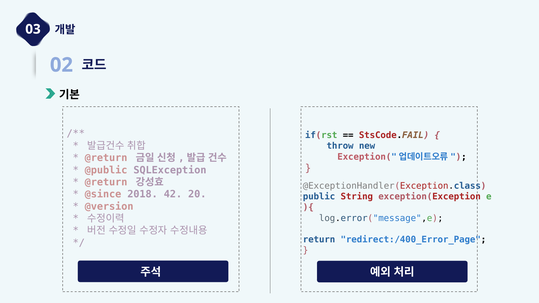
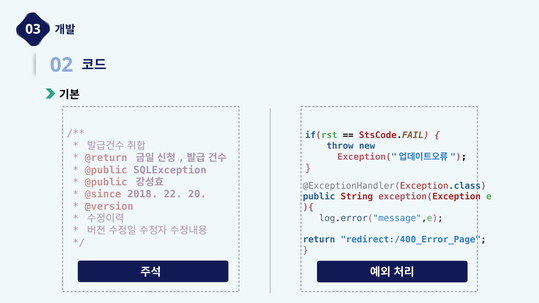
@return at (106, 182): @return -> @public
42: 42 -> 22
